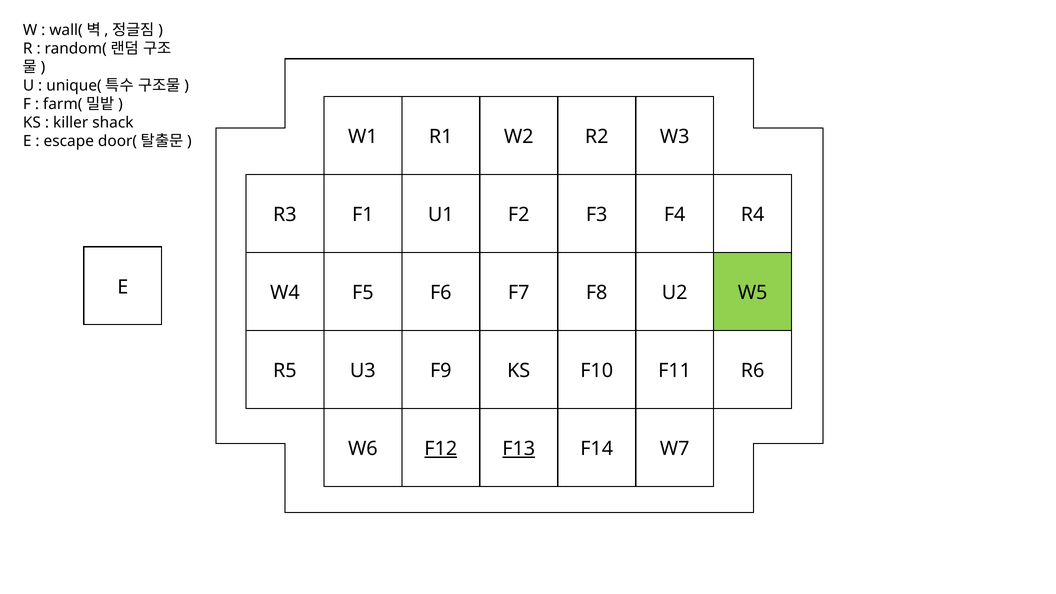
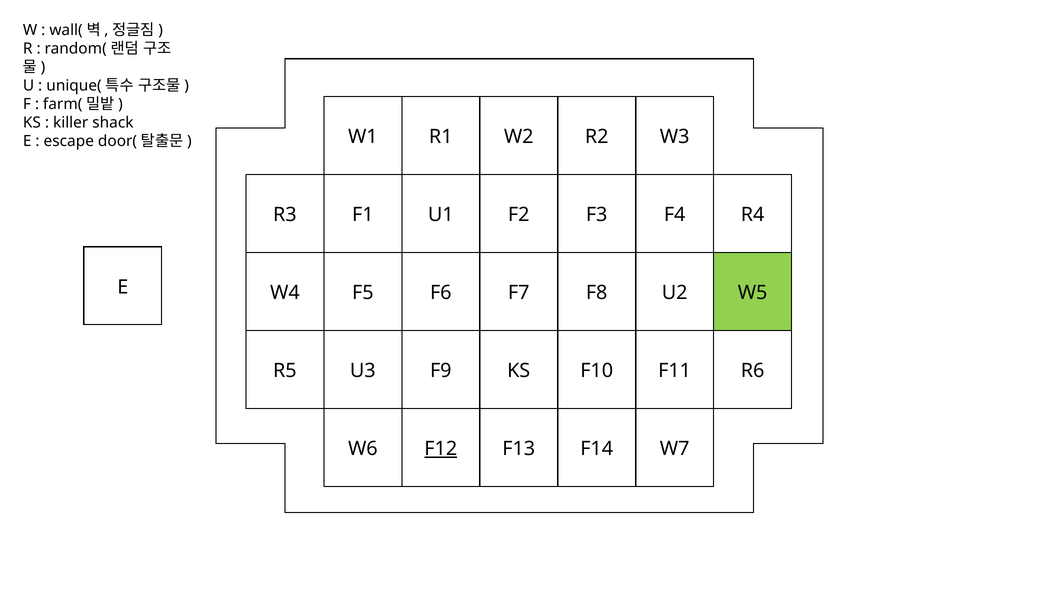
F13 underline: present -> none
